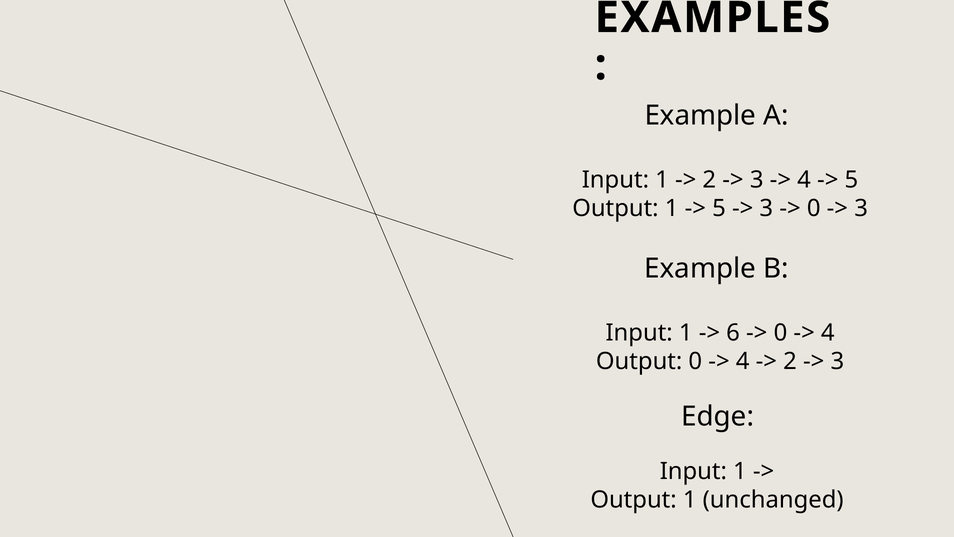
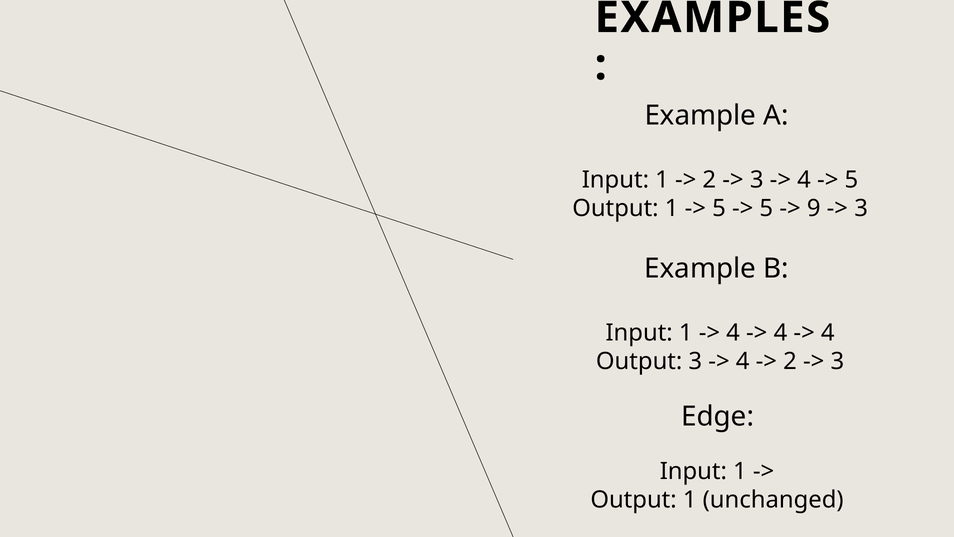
3 at (766, 208): 3 -> 5
0 at (814, 208): 0 -> 9
6 at (733, 332): 6 -> 4
0 at (780, 332): 0 -> 4
Output 0: 0 -> 3
